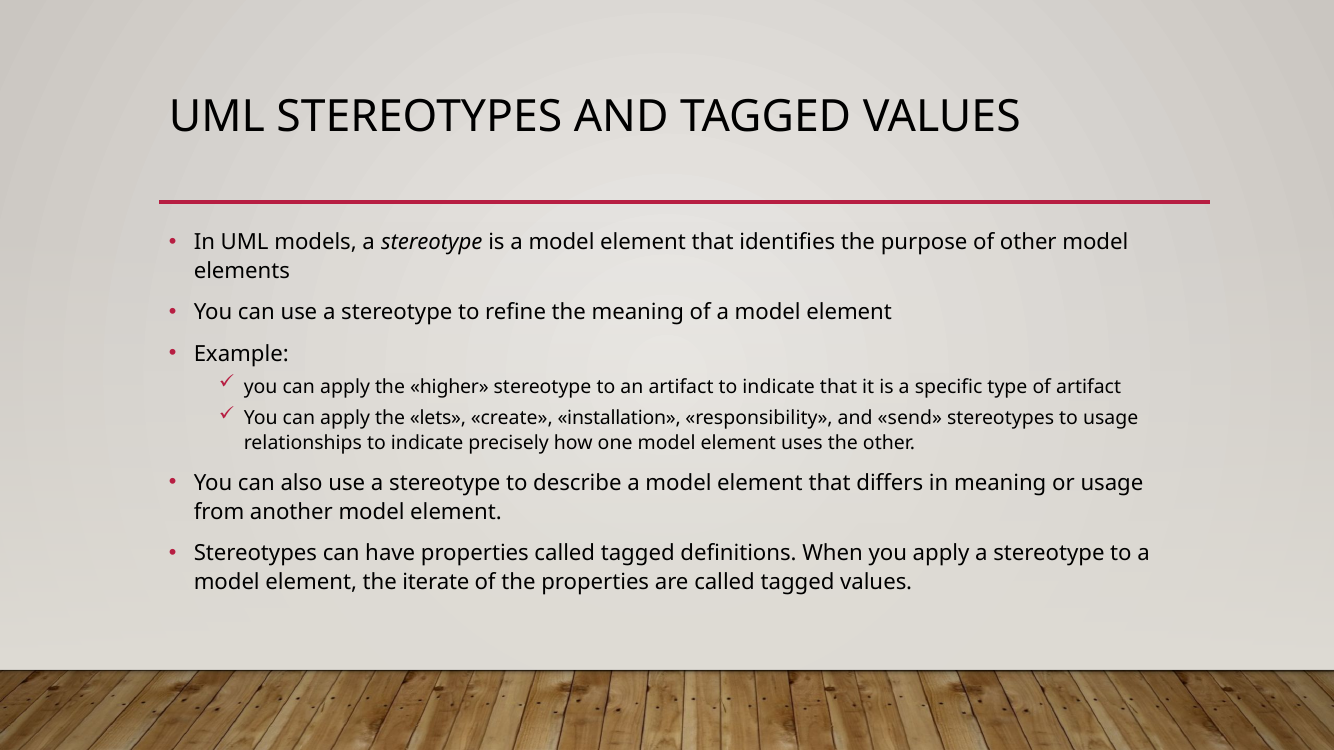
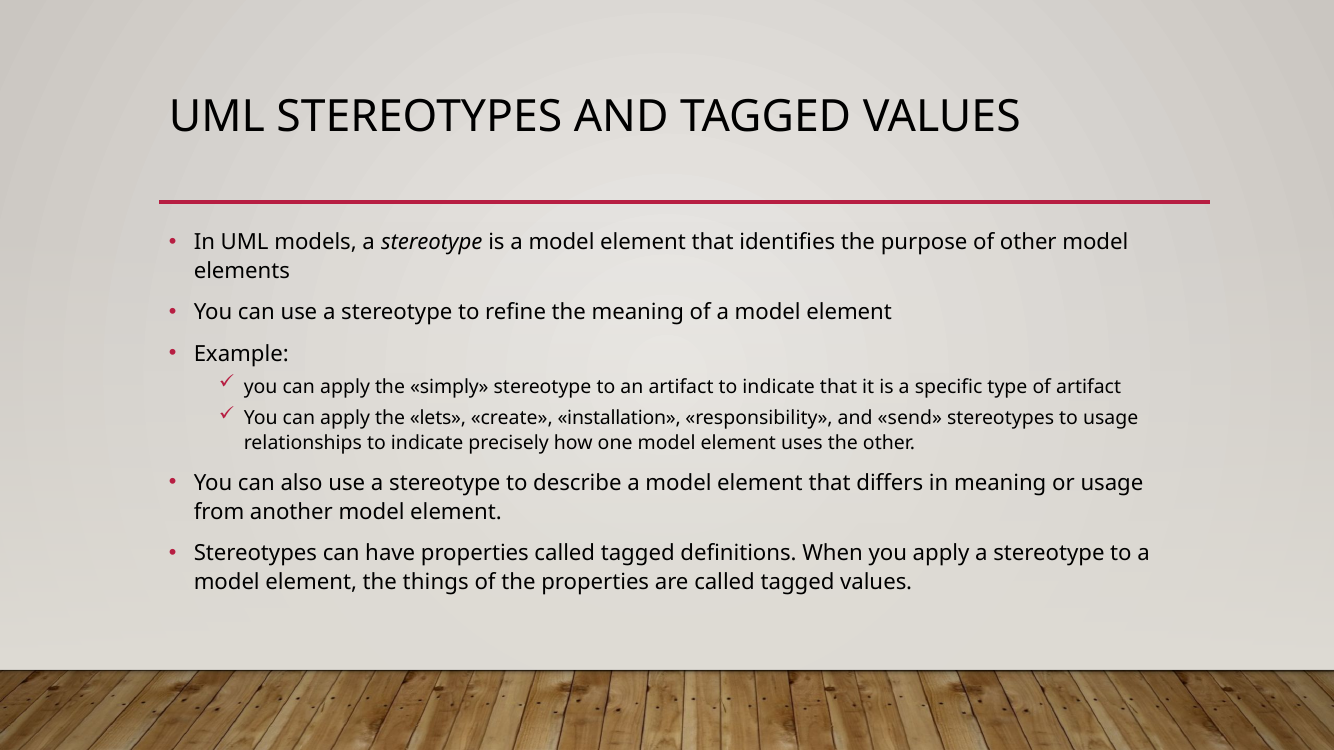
higher: higher -> simply
iterate: iterate -> things
